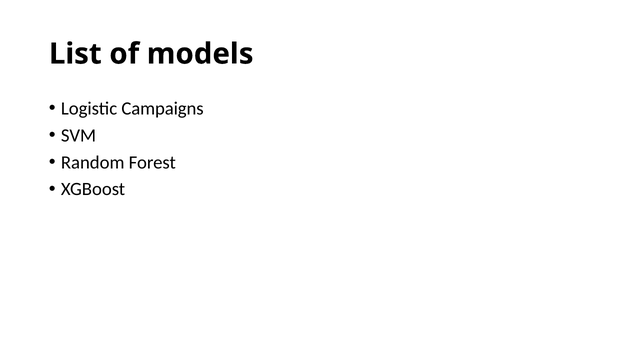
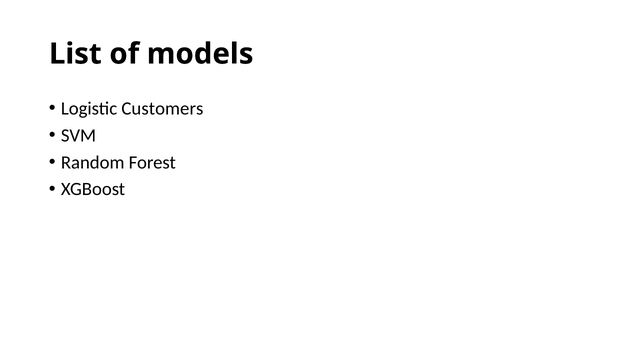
Campaigns: Campaigns -> Customers
